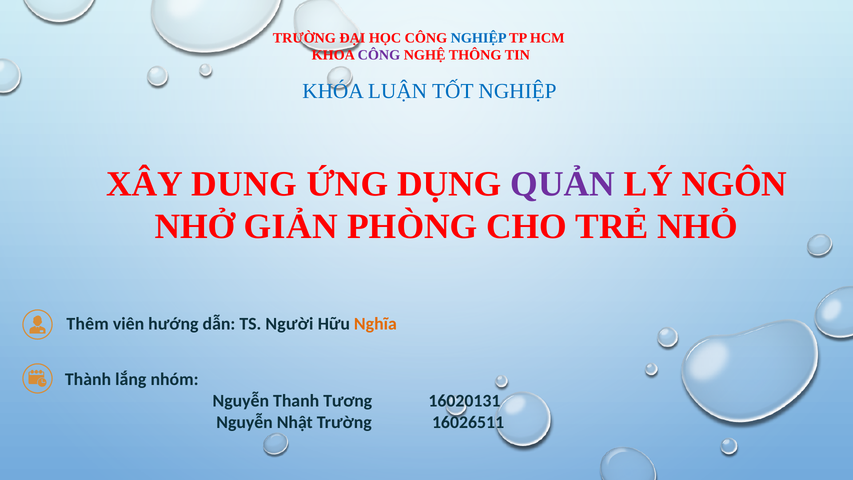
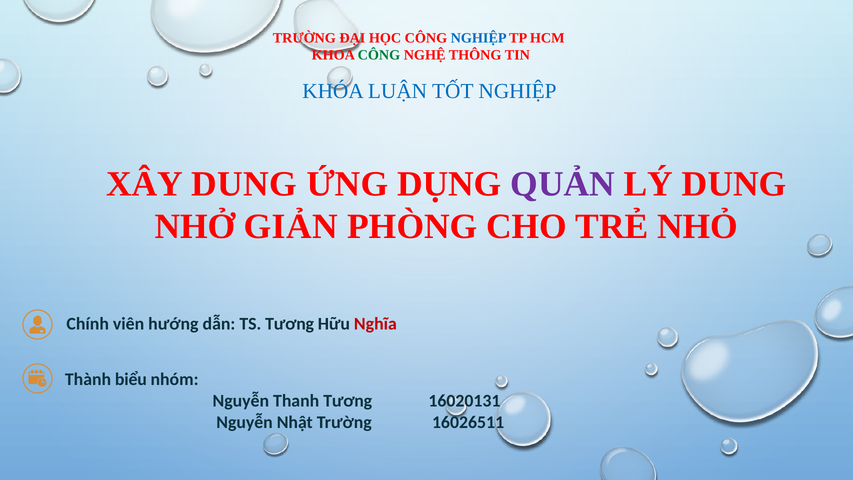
CÔNG at (379, 55) colour: purple -> green
LÝ NGÔN: NGÔN -> DUNG
Thêm: Thêm -> Chính
TS Người: Người -> Tương
Nghĩa colour: orange -> red
lắng: lắng -> biểu
